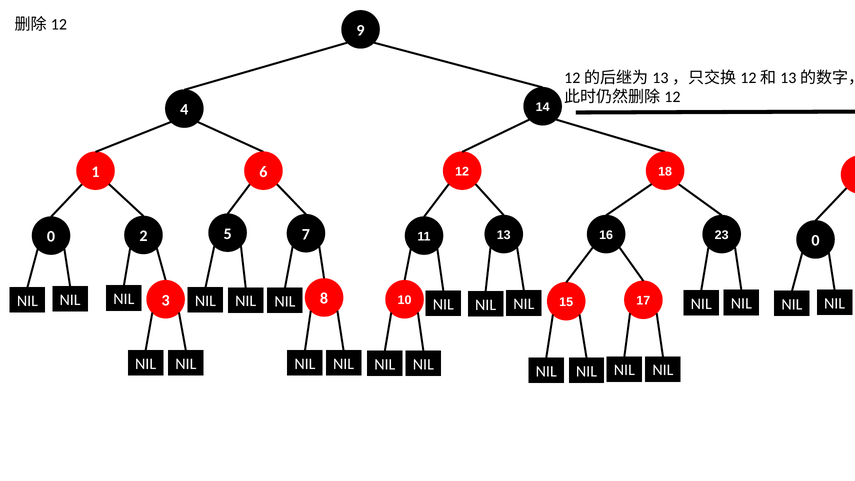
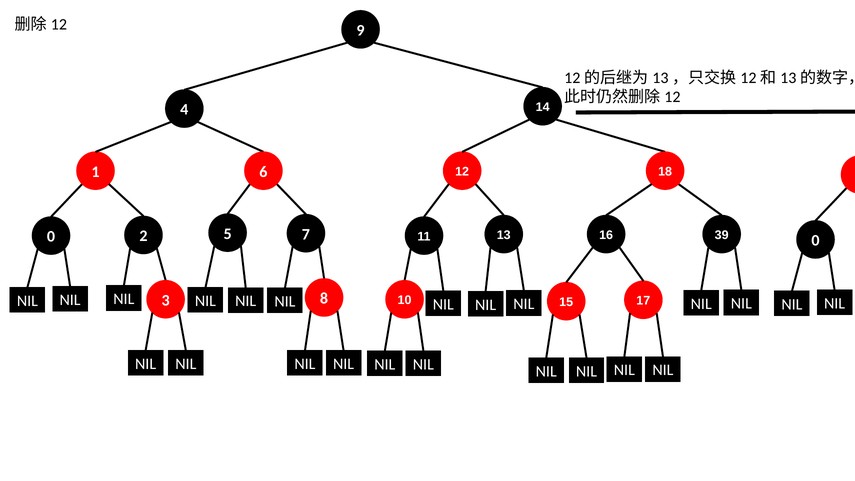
23: 23 -> 39
